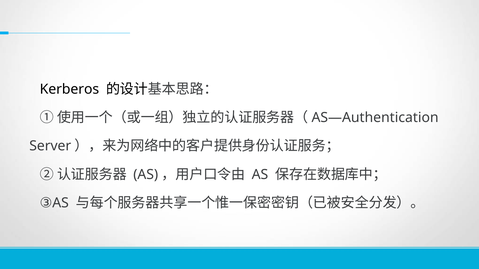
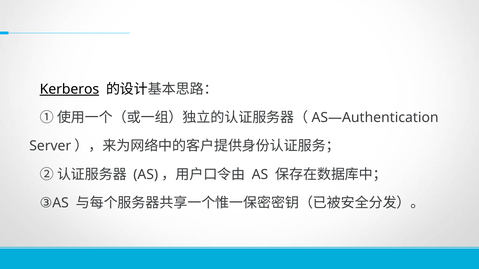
Kerberos underline: none -> present
